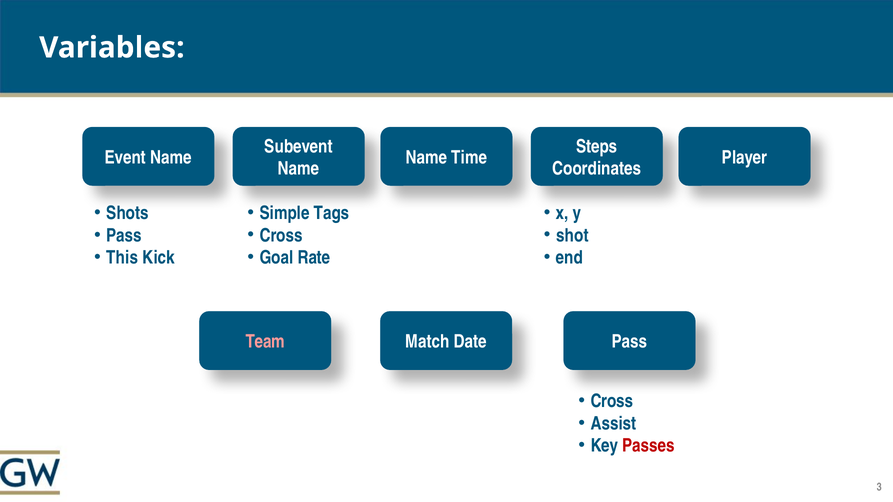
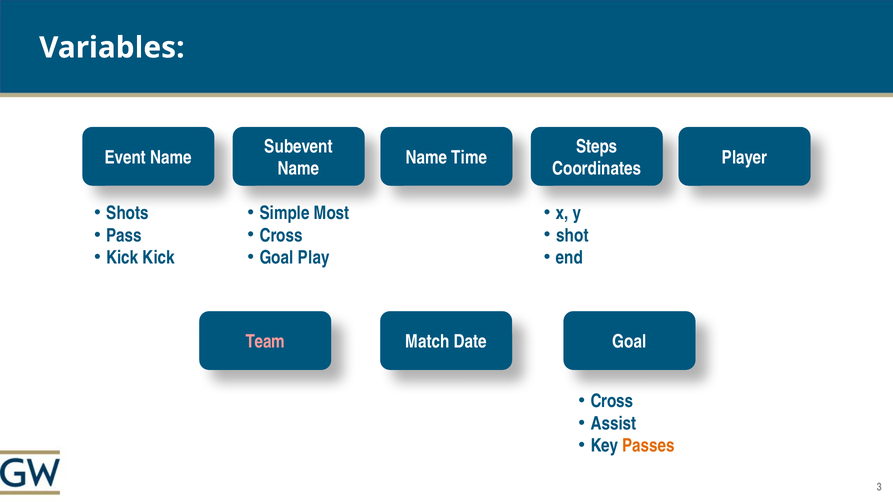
Tags: Tags -> Most
This at (122, 258): This -> Kick
Rate: Rate -> Play
Date Pass: Pass -> Goal
Passes colour: red -> orange
